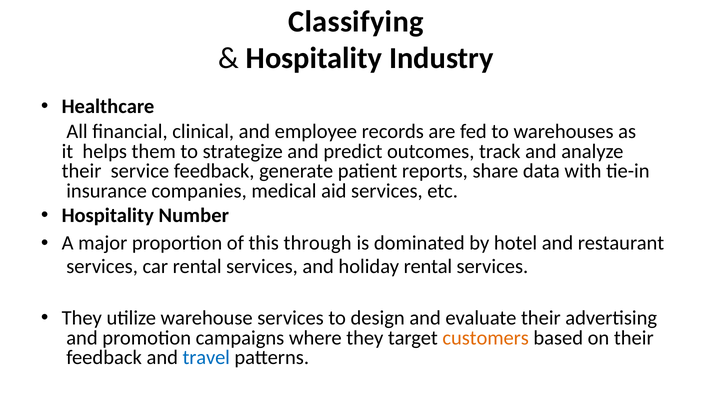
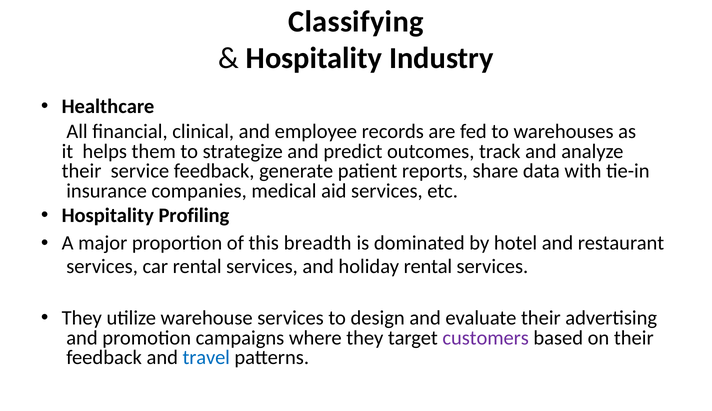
Number: Number -> Profiling
through: through -> breadth
customers colour: orange -> purple
